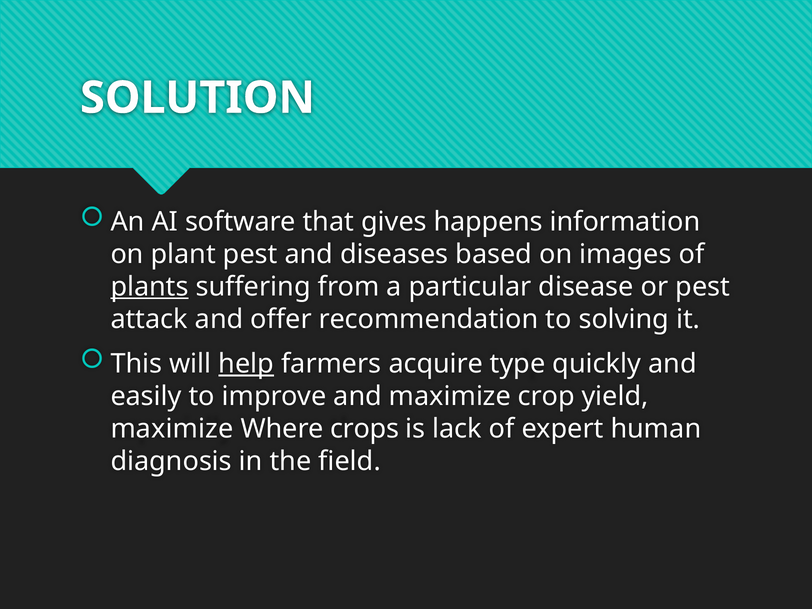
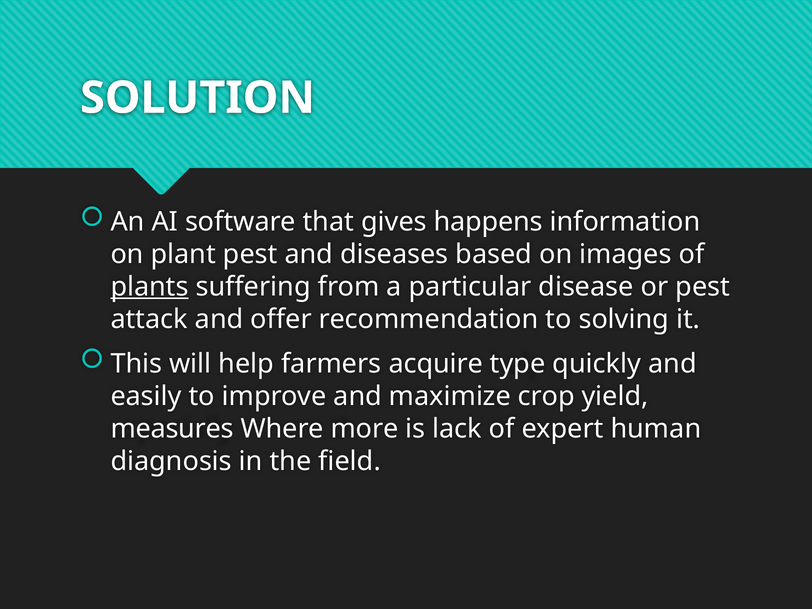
help underline: present -> none
maximize at (172, 429): maximize -> measures
crops: crops -> more
